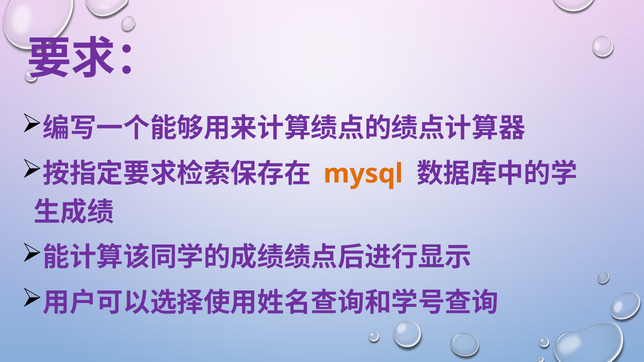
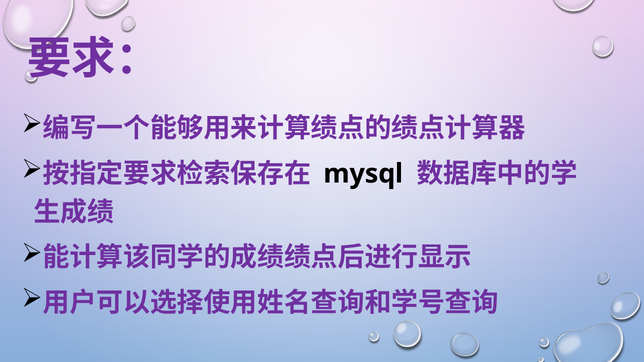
mysql colour: orange -> black
